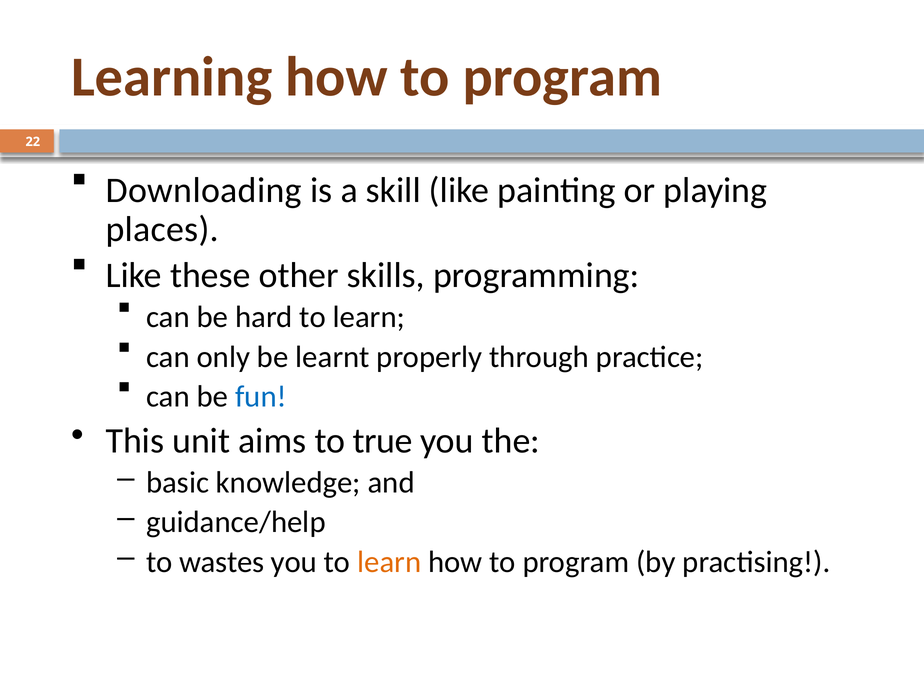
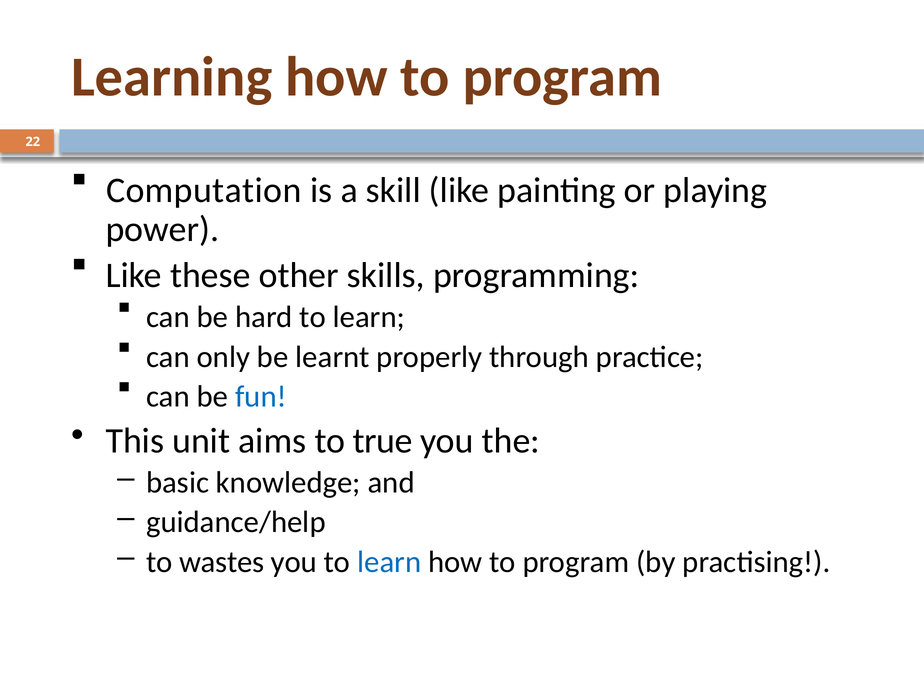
Downloading: Downloading -> Computation
places: places -> power
learn at (389, 562) colour: orange -> blue
